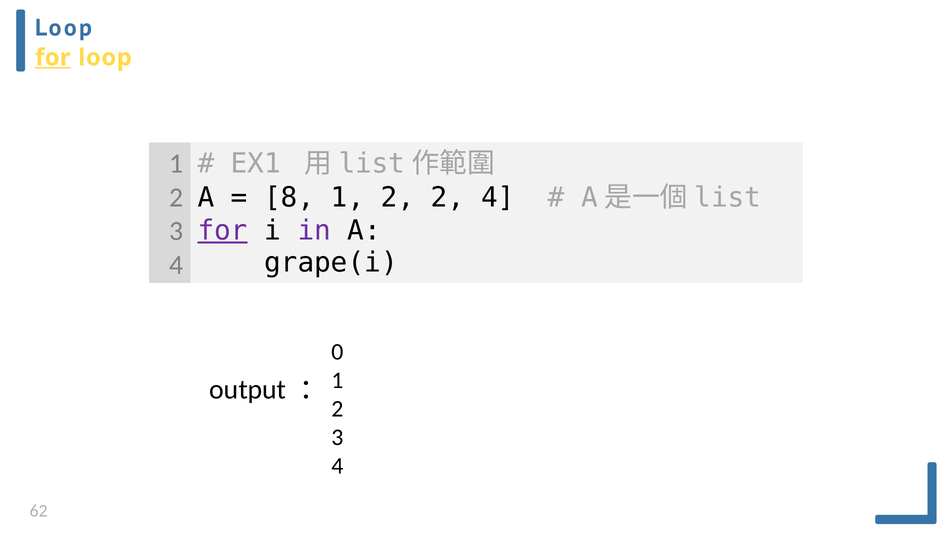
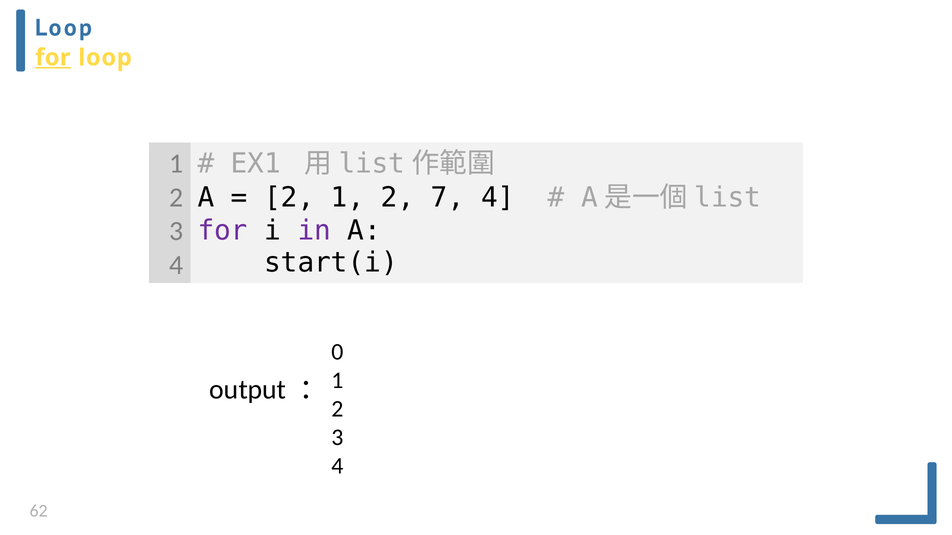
8 at (289, 198): 8 -> 2
2 2: 2 -> 7
for at (223, 231) underline: present -> none
grape(i: grape(i -> start(i
